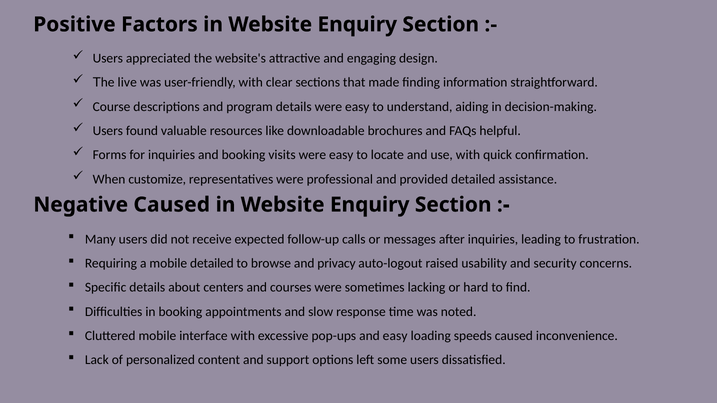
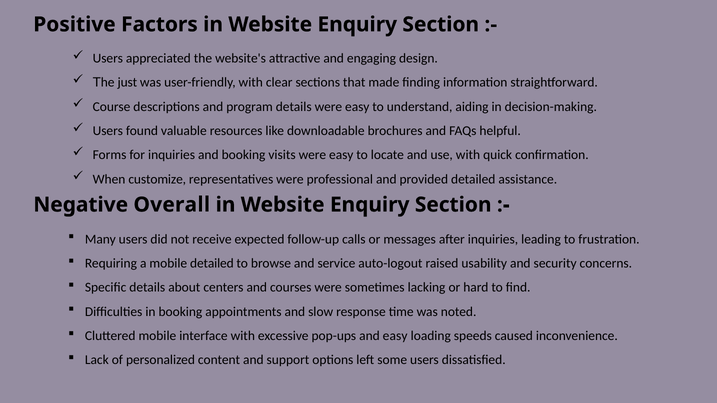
live: live -> just
Negative Caused: Caused -> Overall
privacy: privacy -> service
